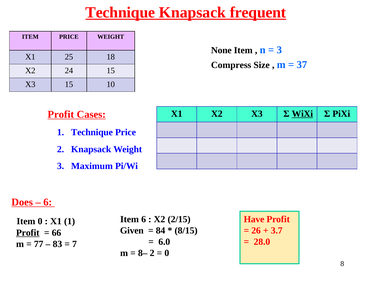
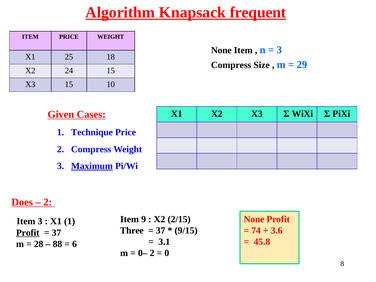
Technique at (120, 12): Technique -> Algorithm
37: 37 -> 29
WiXi underline: present -> none
Profit at (61, 114): Profit -> Given
2 Knapsack: Knapsack -> Compress
Maximum underline: none -> present
6 at (48, 202): 6 -> 2
Item 6: 6 -> 9
Have at (254, 219): Have -> None
Item 0: 0 -> 3
Given: Given -> Three
84 at (161, 231): 84 -> 37
8/15: 8/15 -> 9/15
26: 26 -> 74
3.7: 3.7 -> 3.6
66 at (56, 233): 66 -> 37
6.0: 6.0 -> 3.1
28.0: 28.0 -> 45.8
77: 77 -> 28
83: 83 -> 88
7: 7 -> 6
8–: 8– -> 0–
